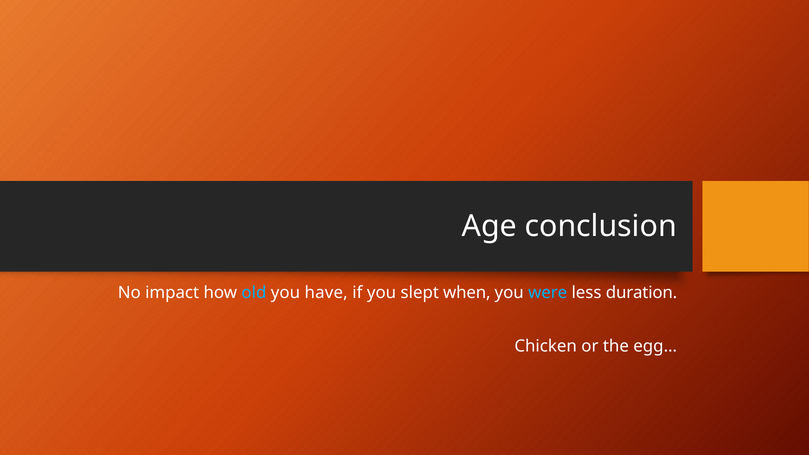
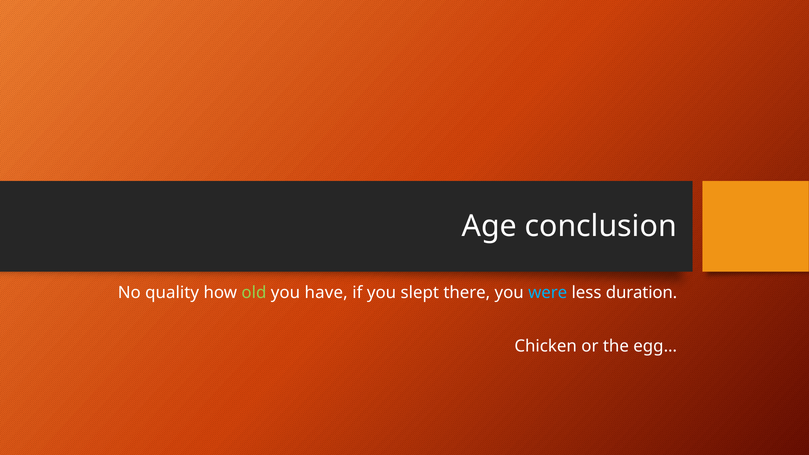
impact: impact -> quality
old colour: light blue -> light green
when: when -> there
